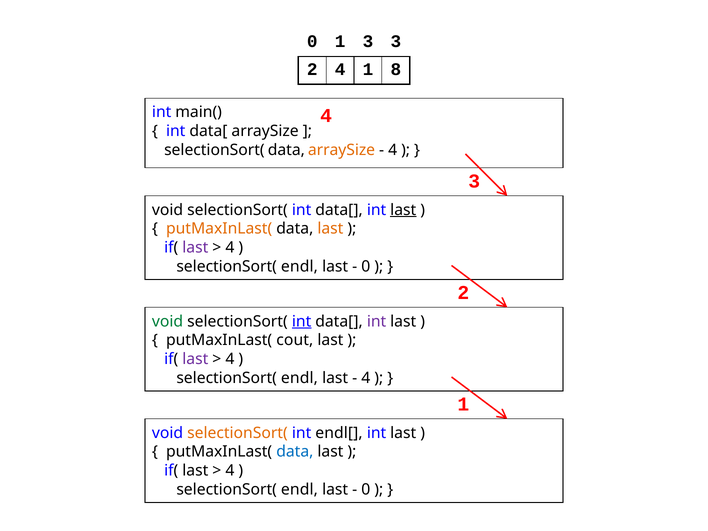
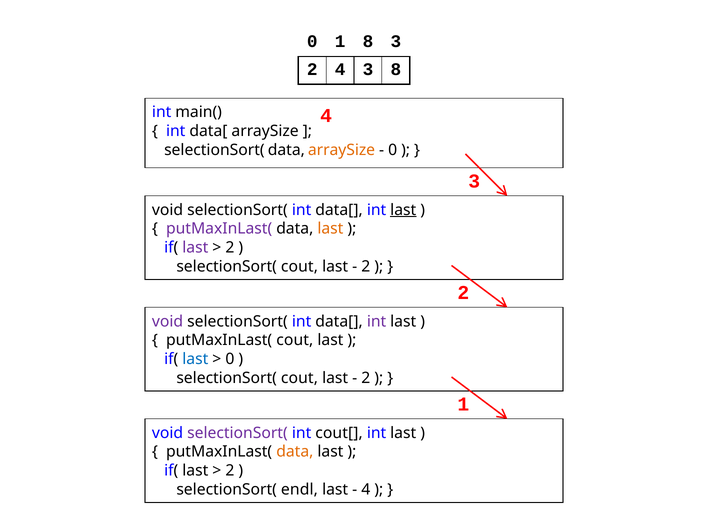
1 3: 3 -> 8
1 at (368, 69): 1 -> 3
4 at (393, 150): 4 -> 0
putMaxInLast( at (219, 229) colour: orange -> purple
4 at (230, 248): 4 -> 2
endl at (299, 267): endl -> cout
0 at (366, 267): 0 -> 2
void at (168, 321) colour: green -> purple
int at (302, 321) underline: present -> none
last at (195, 359) colour: purple -> blue
4 at (230, 359): 4 -> 0
endl at (299, 378): endl -> cout
4 at (366, 378): 4 -> 2
selectionSort( at (237, 433) colour: orange -> purple
endl[: endl[ -> cout[
data at (295, 452) colour: blue -> orange
4 at (230, 471): 4 -> 2
0 at (366, 490): 0 -> 4
